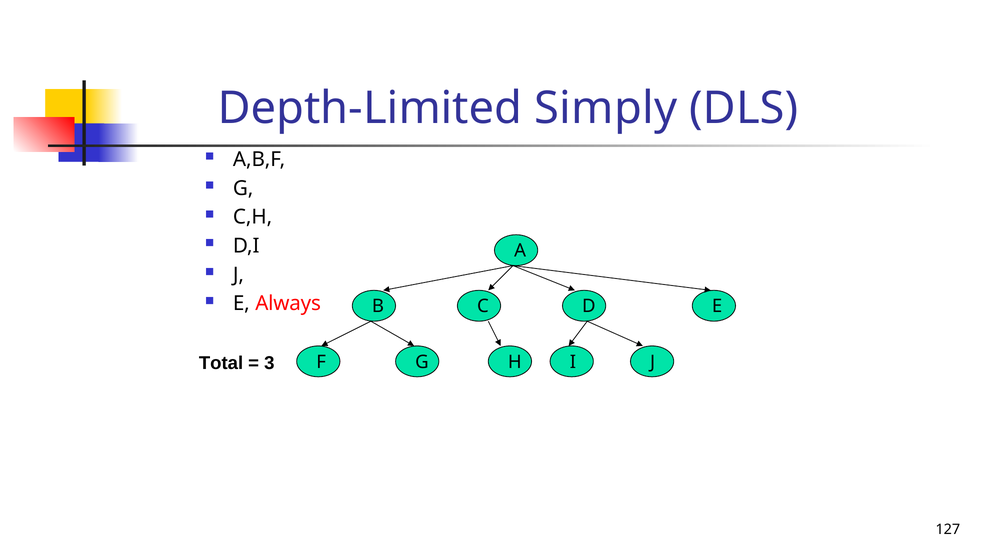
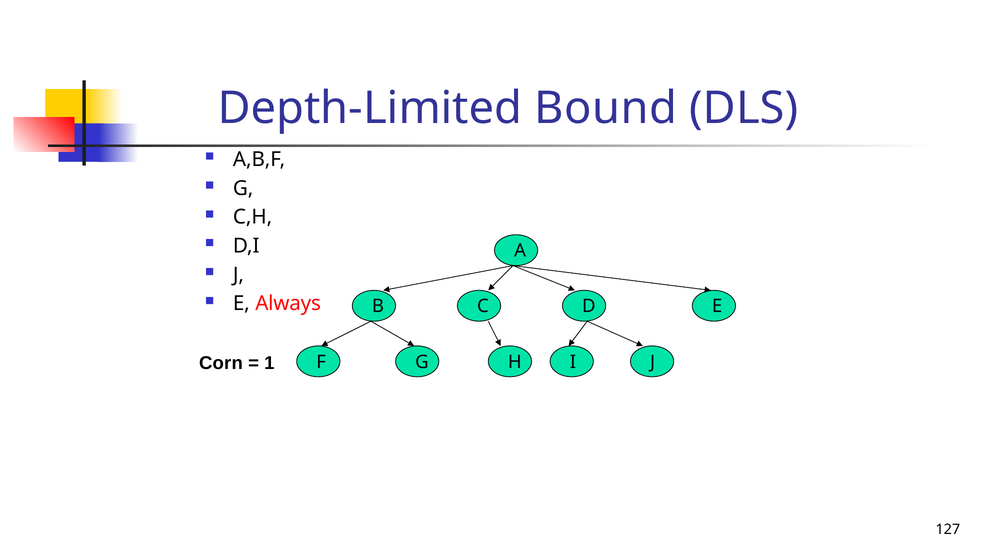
Simply: Simply -> Bound
Total: Total -> Corn
3: 3 -> 1
